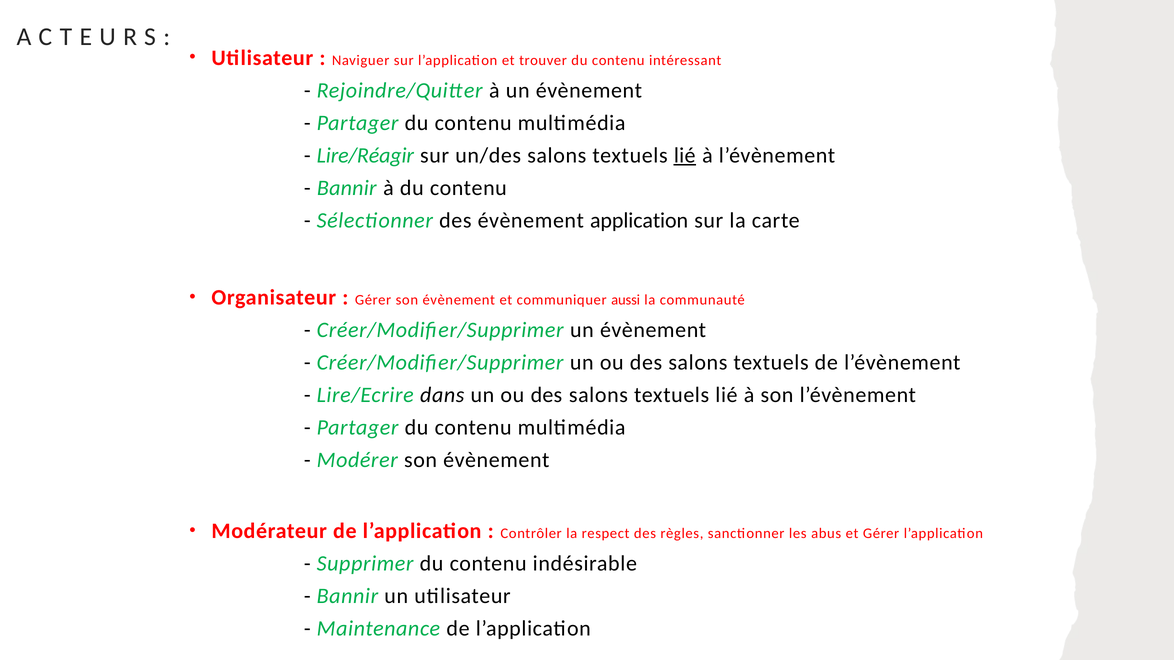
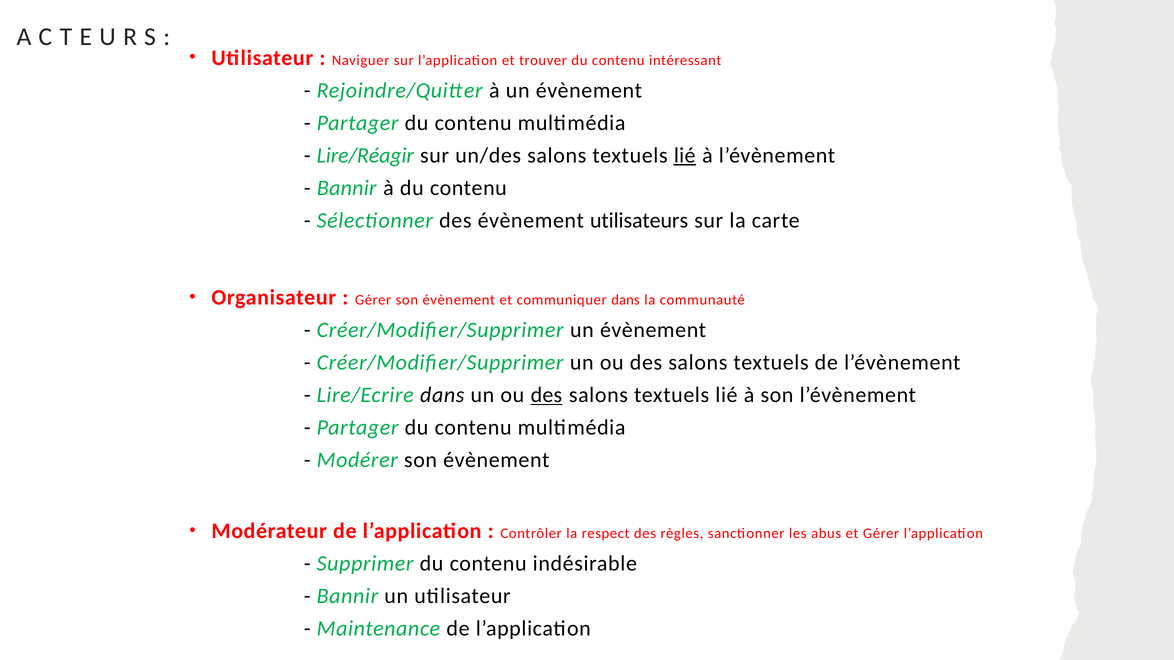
application: application -> utilisateurs
communiquer aussi: aussi -> dans
des at (546, 395) underline: none -> present
